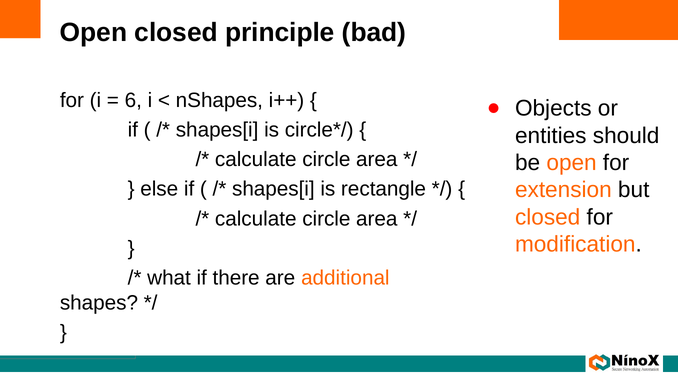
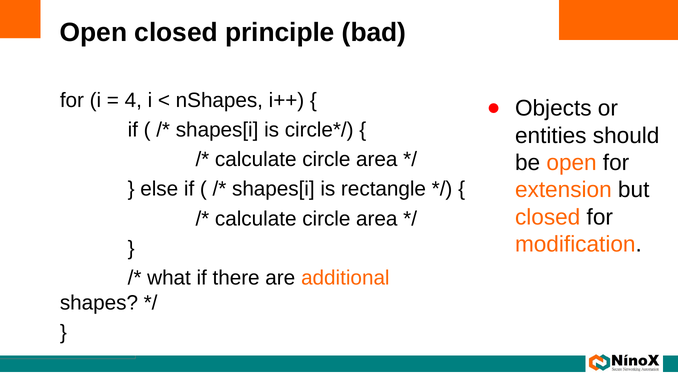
6: 6 -> 4
